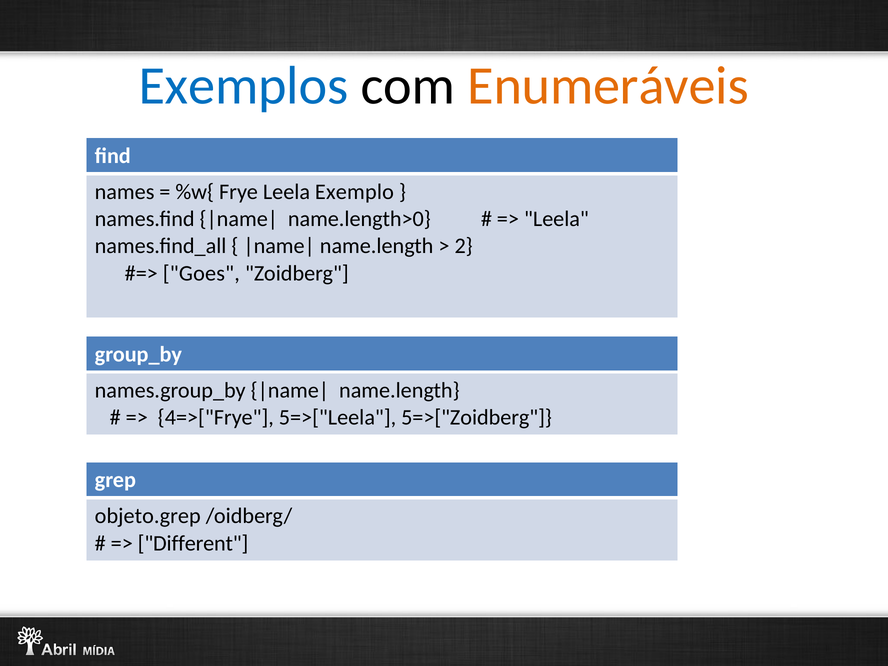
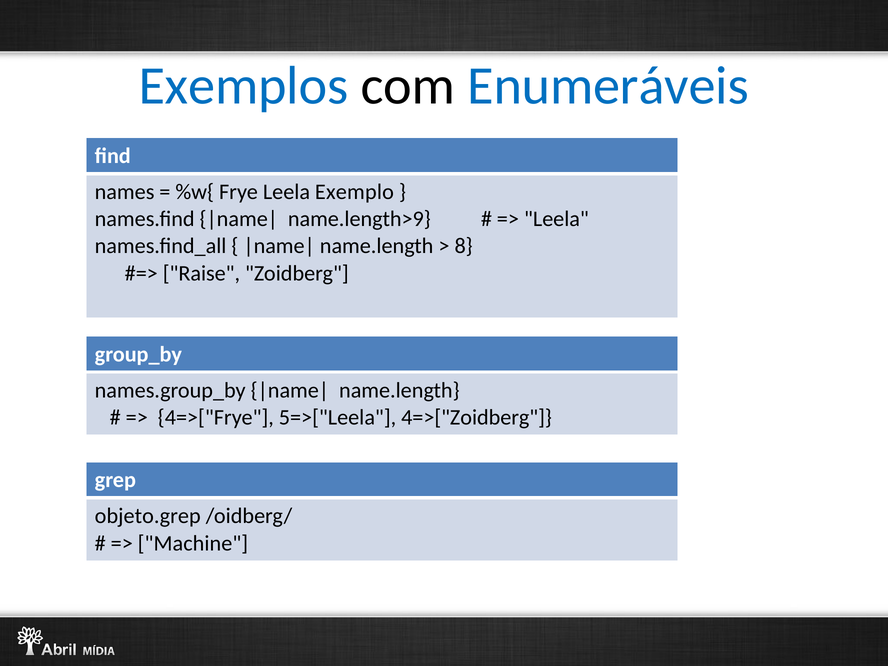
Enumeráveis colour: orange -> blue
name.length>0: name.length>0 -> name.length>9
2: 2 -> 8
Goes: Goes -> Raise
5=>["Zoidberg: 5=>["Zoidberg -> 4=>["Zoidberg
Different: Different -> Machine
